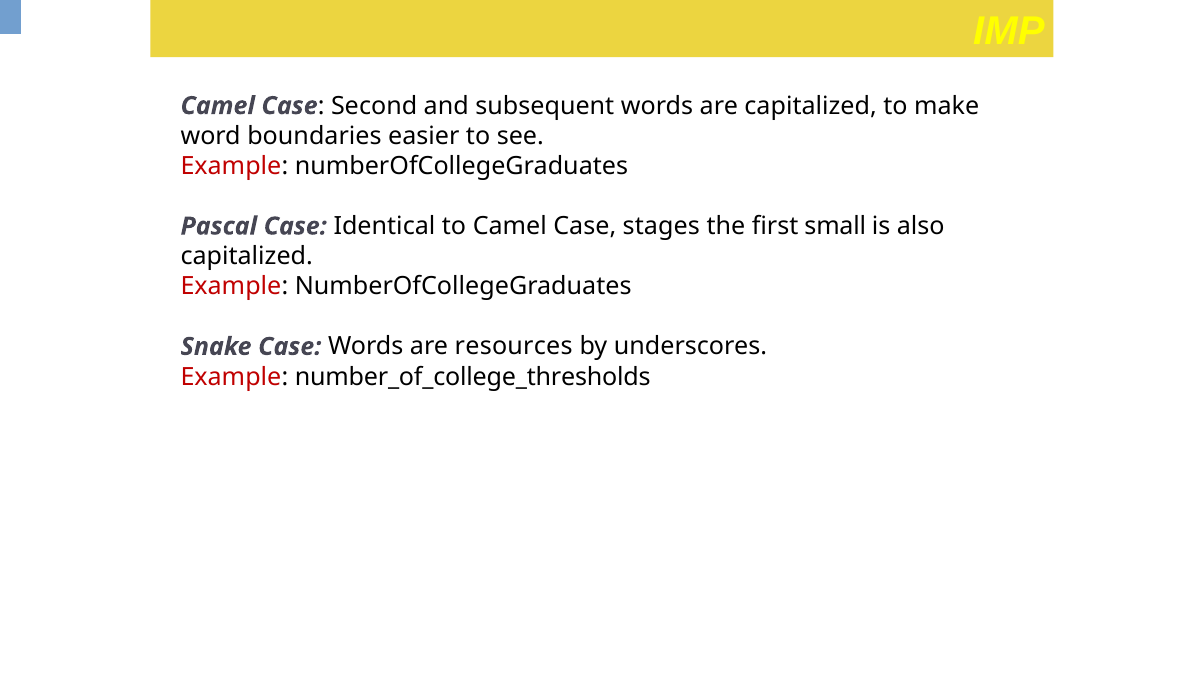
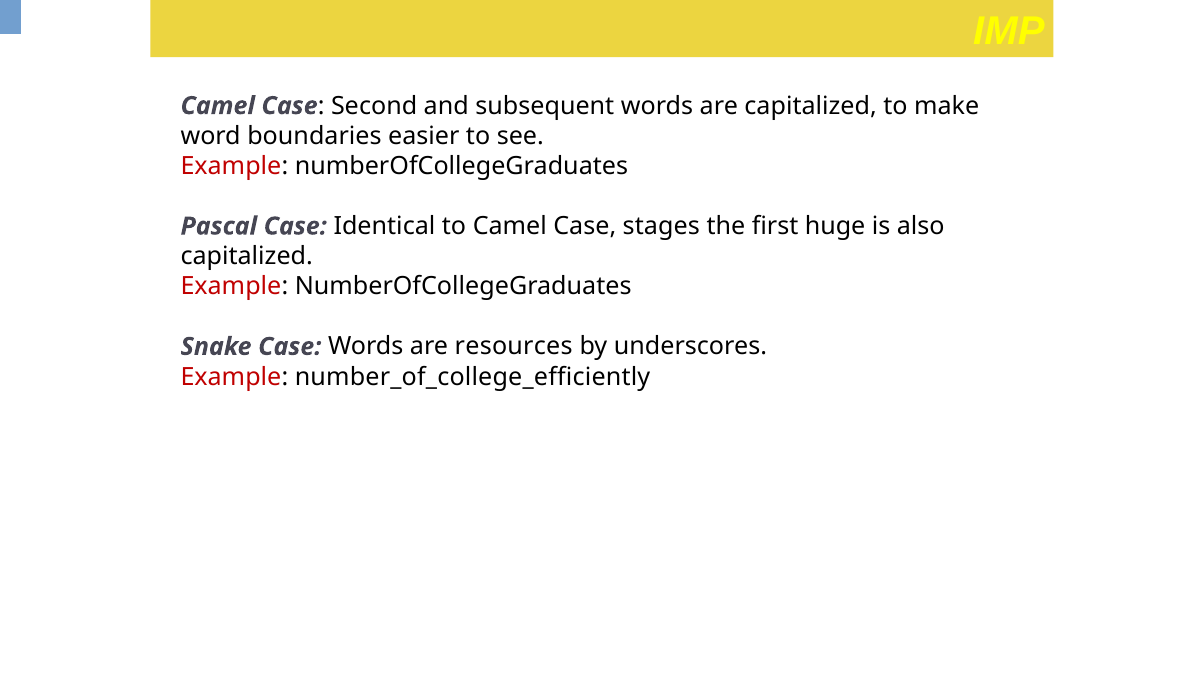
small: small -> huge
number_of_college_thresholds: number_of_college_thresholds -> number_of_college_efficiently
